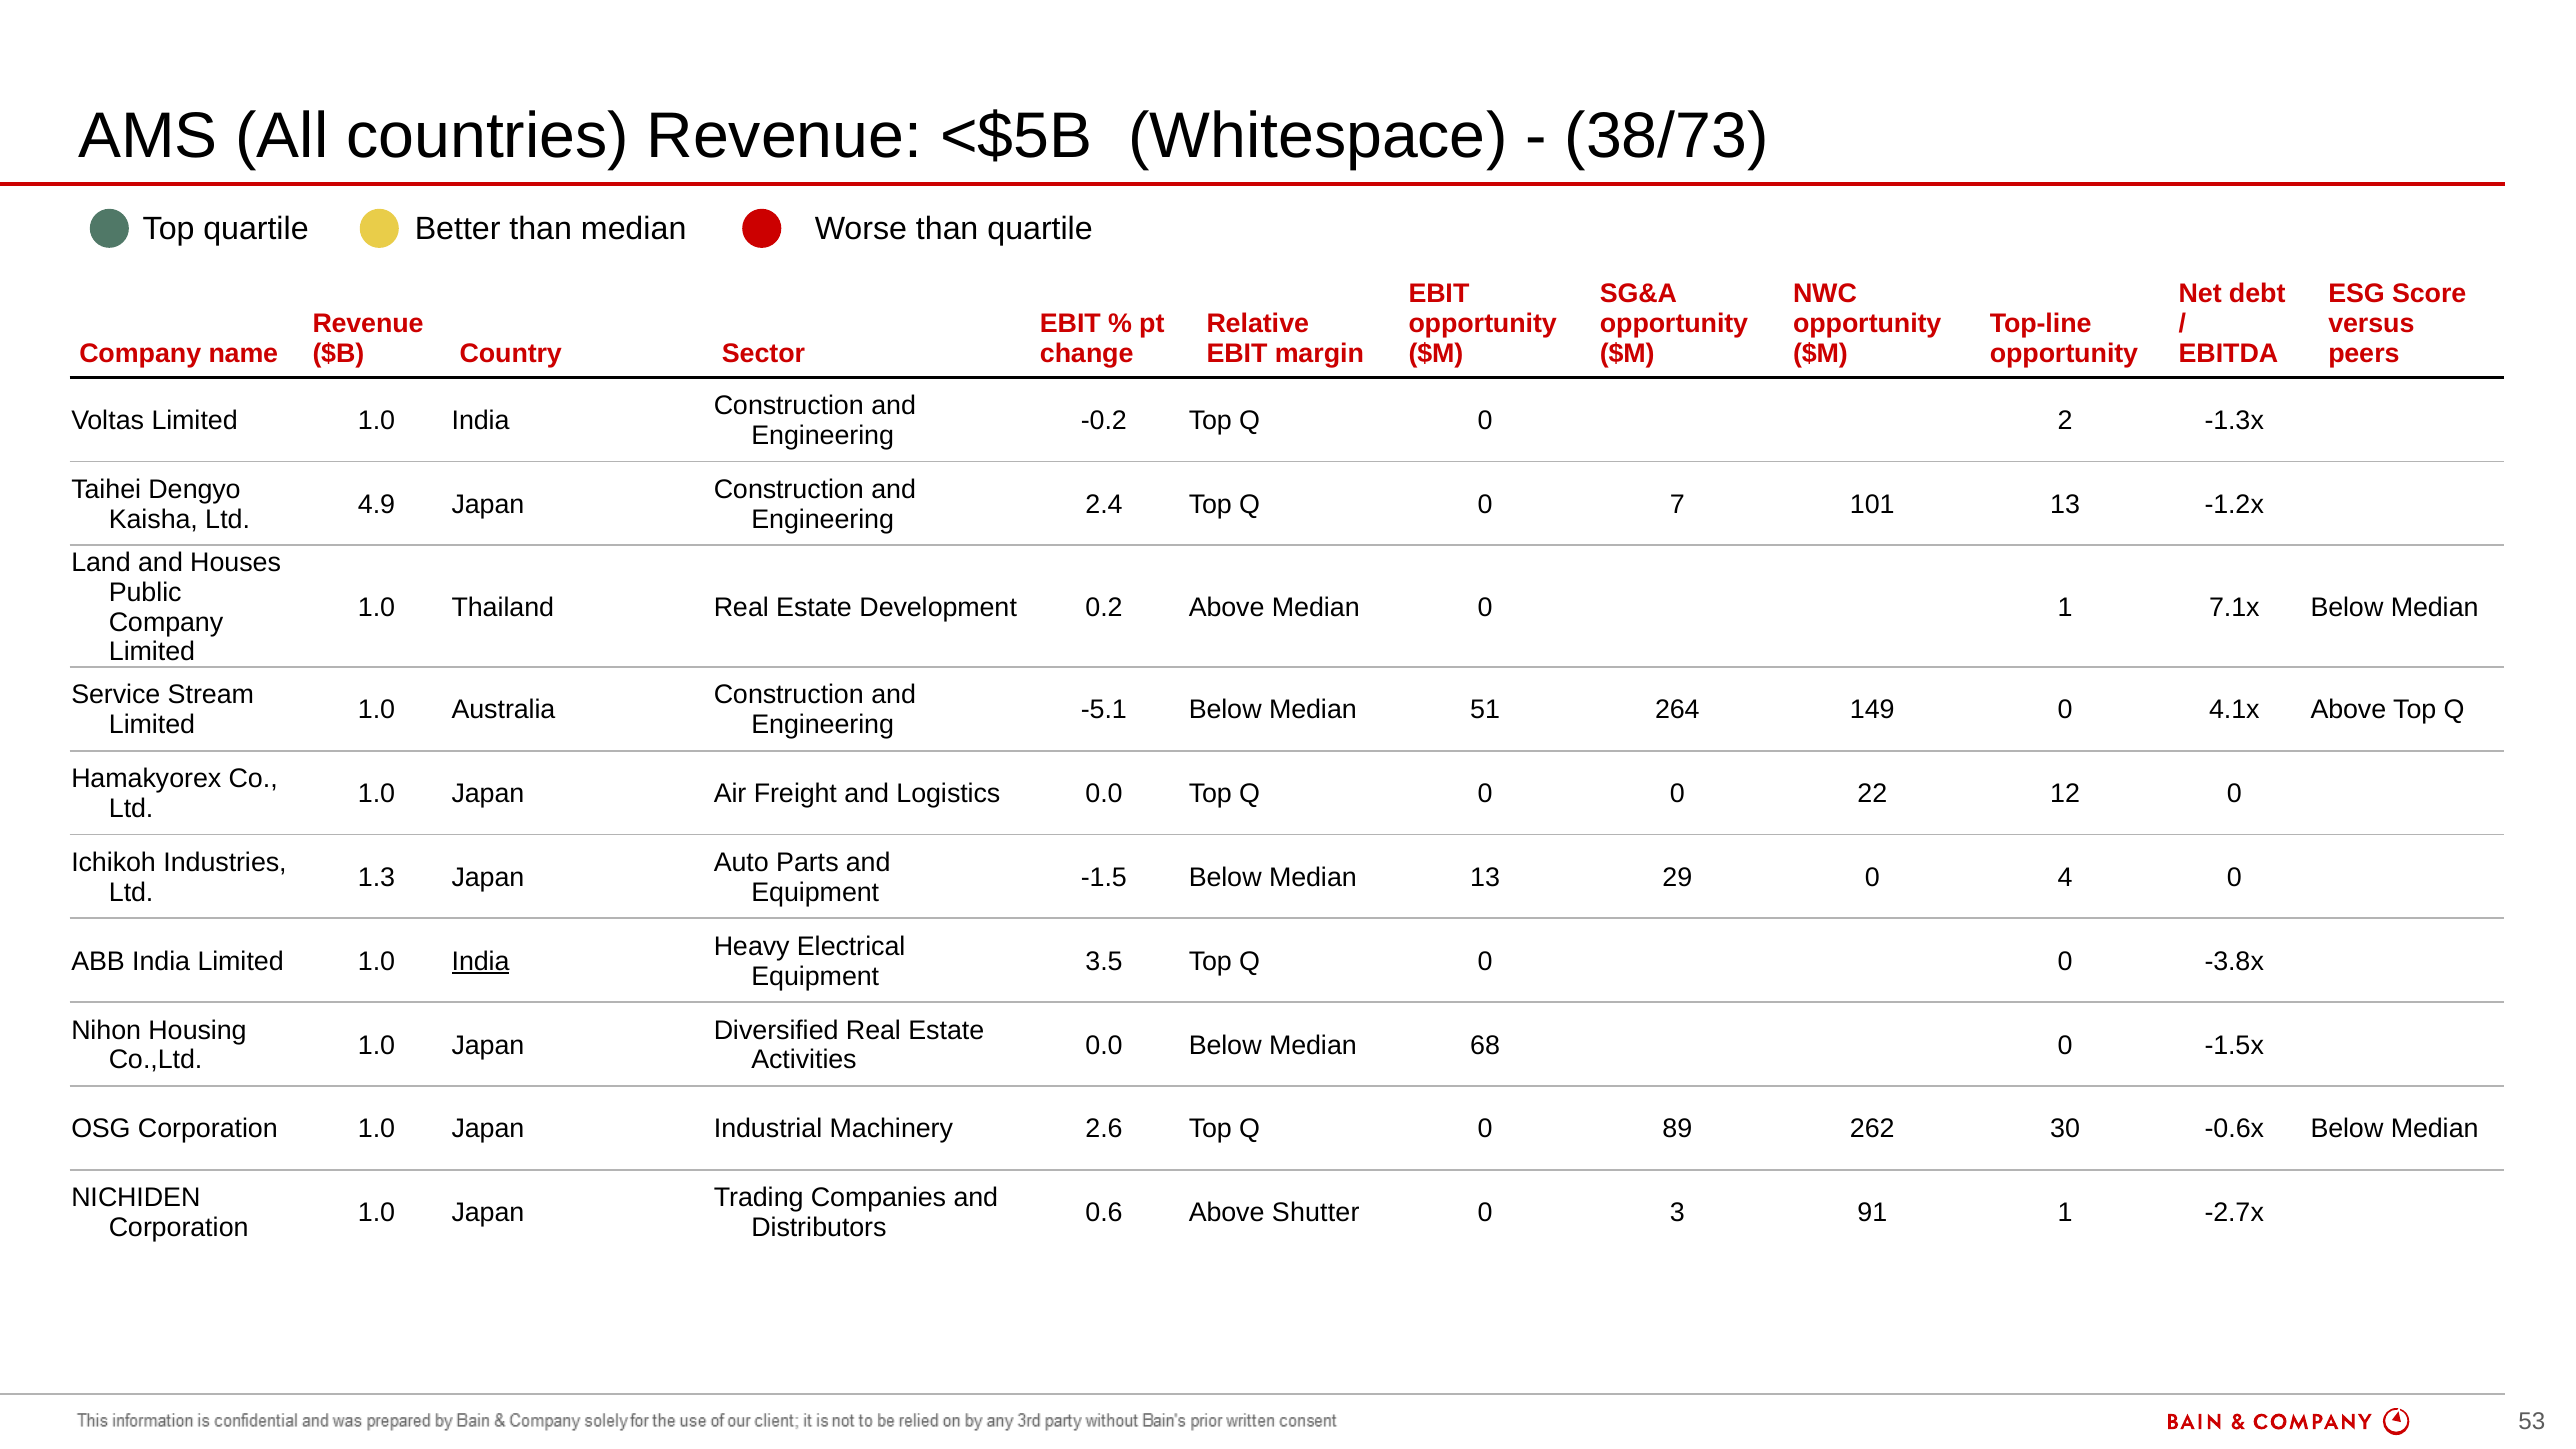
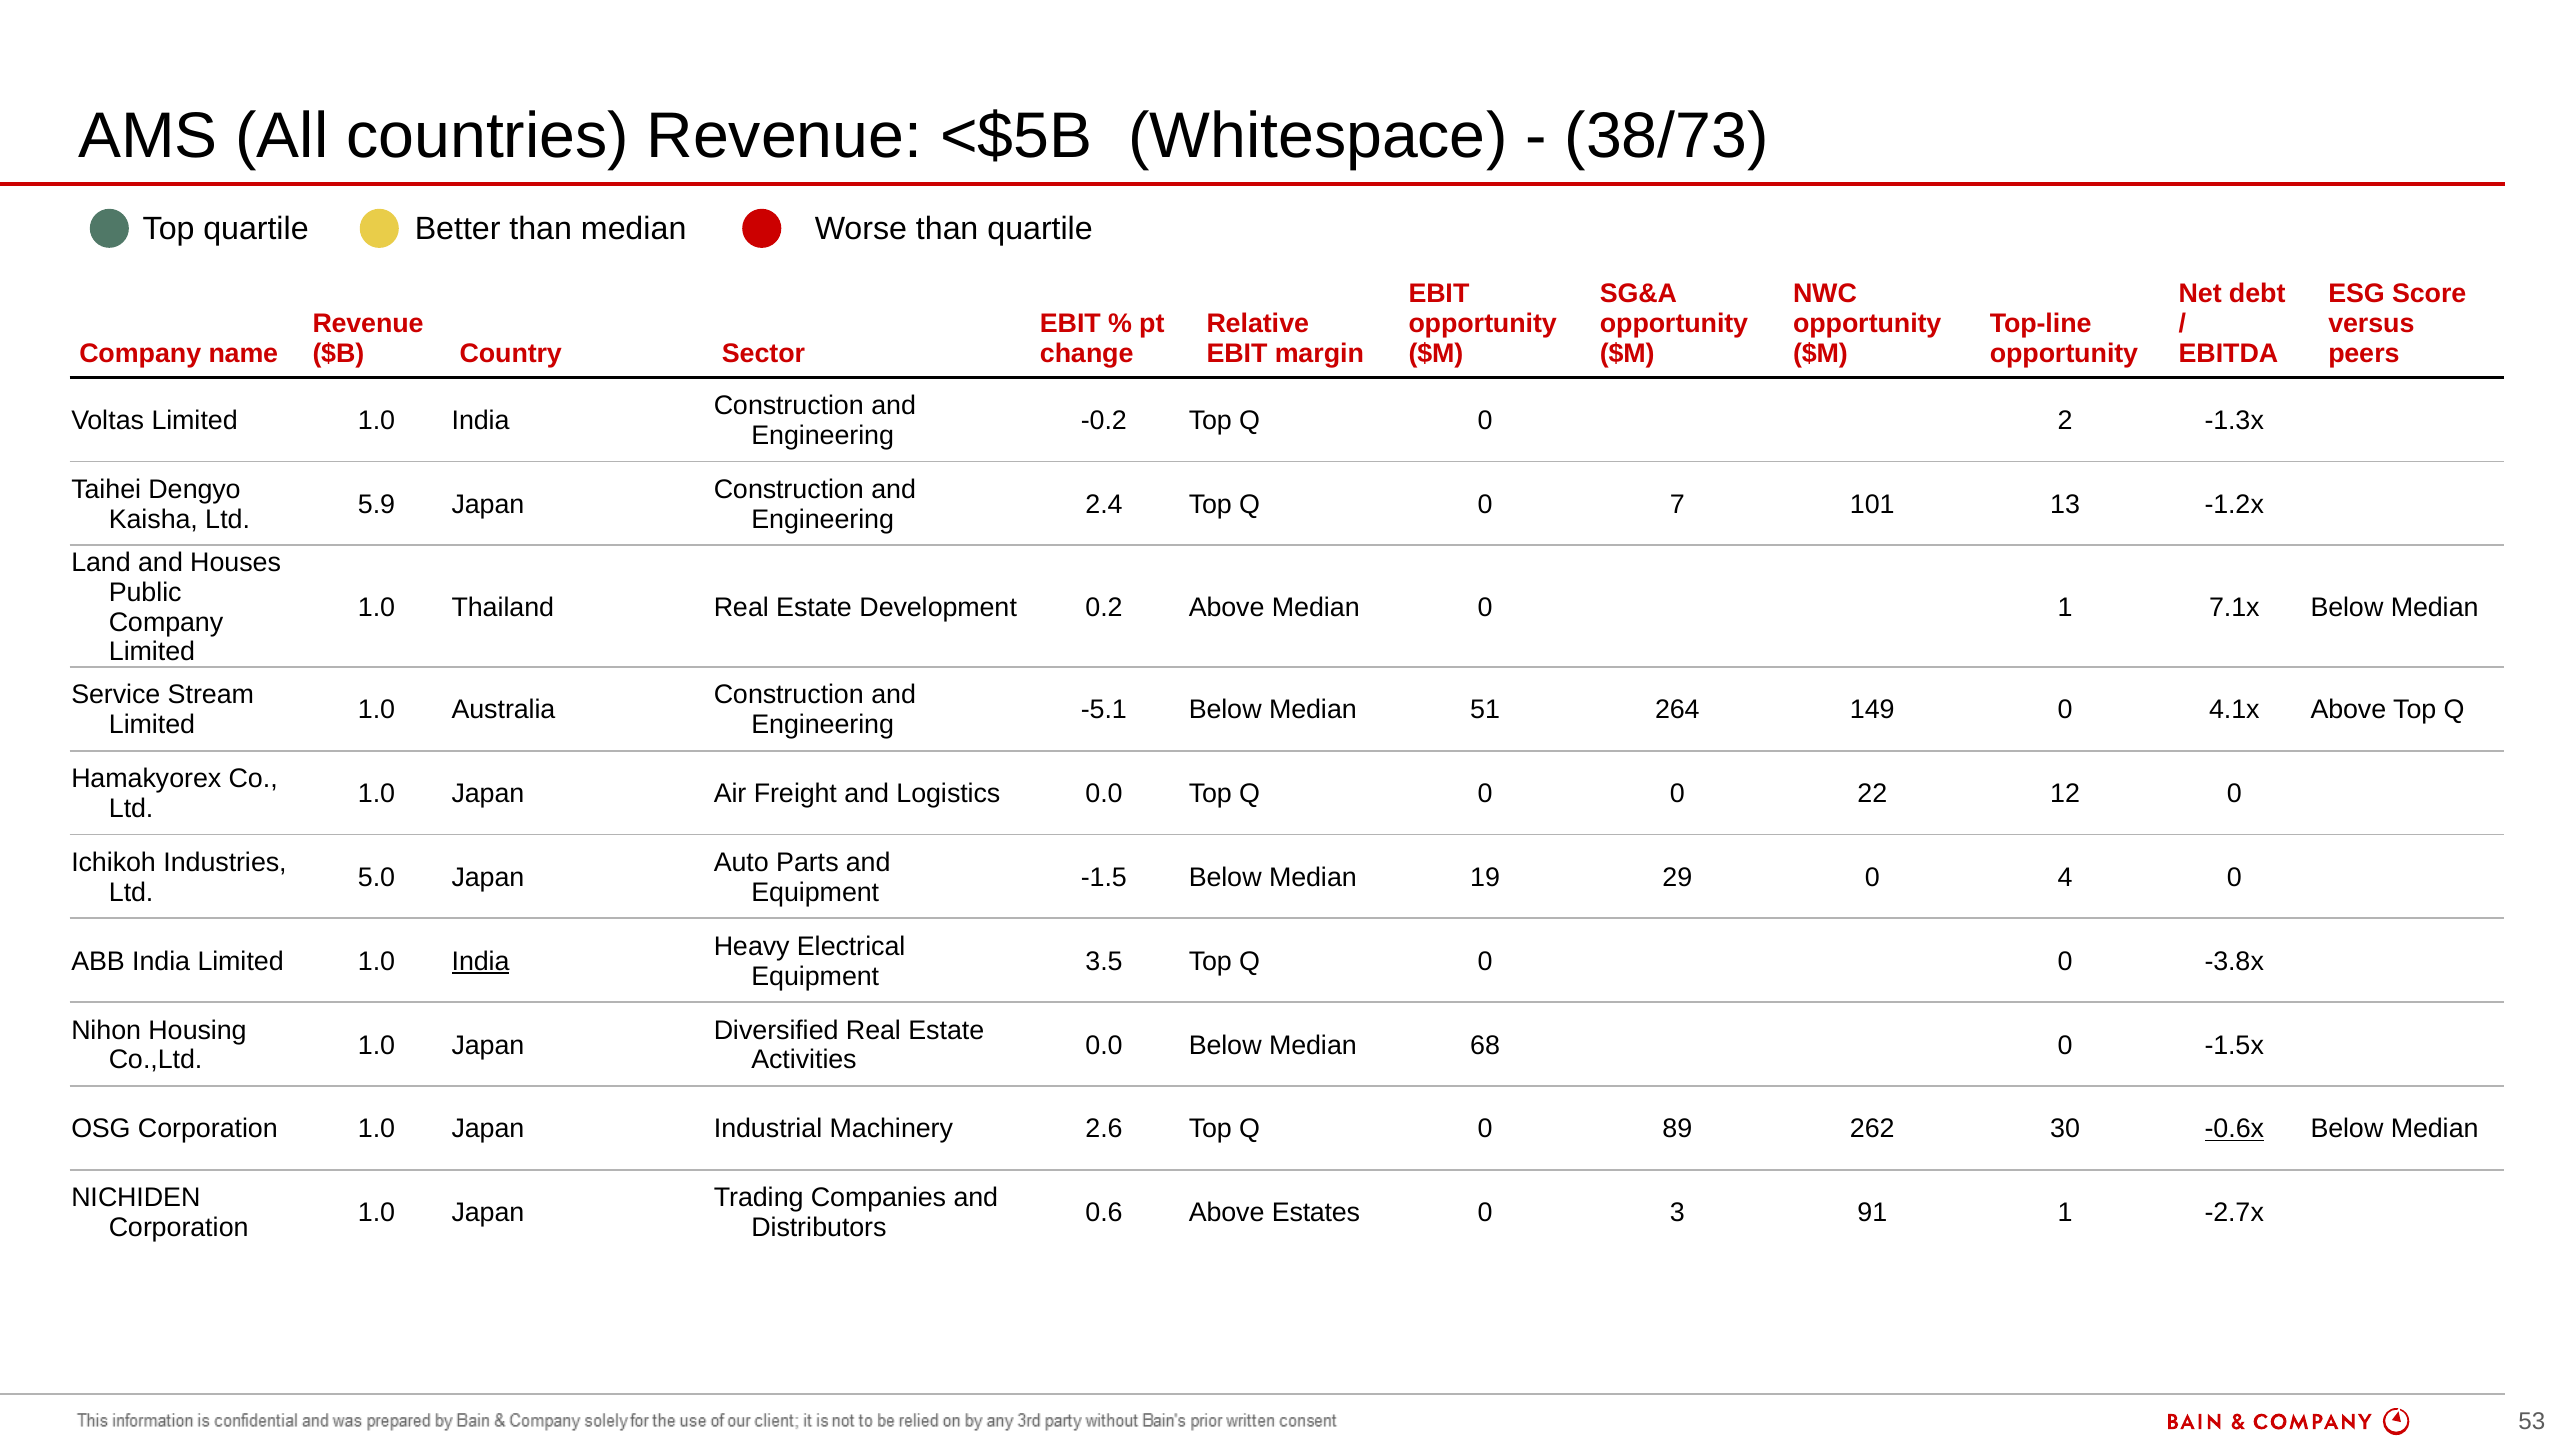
4.9: 4.9 -> 5.9
1.3: 1.3 -> 5.0
Median 13: 13 -> 19
-0.6x underline: none -> present
Shutter: Shutter -> Estates
